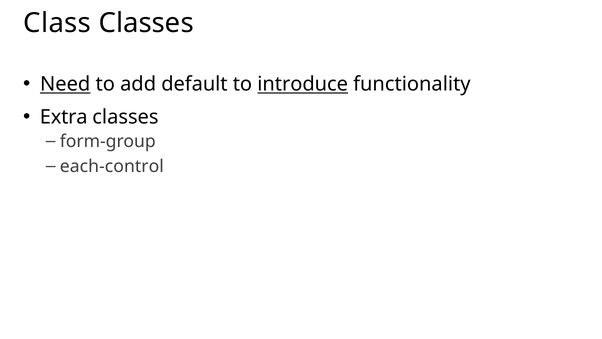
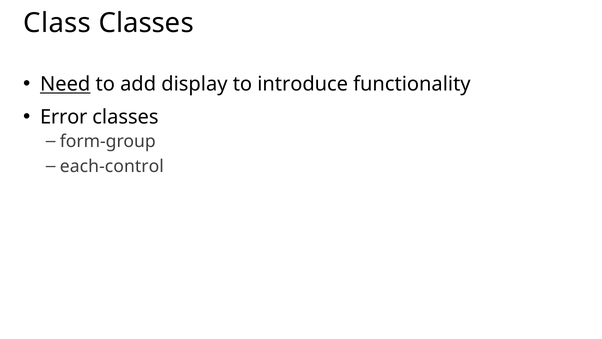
default: default -> display
introduce underline: present -> none
Extra: Extra -> Error
